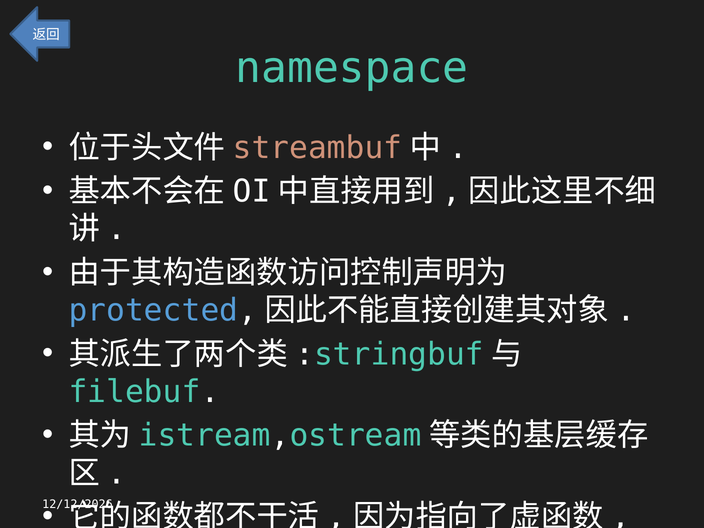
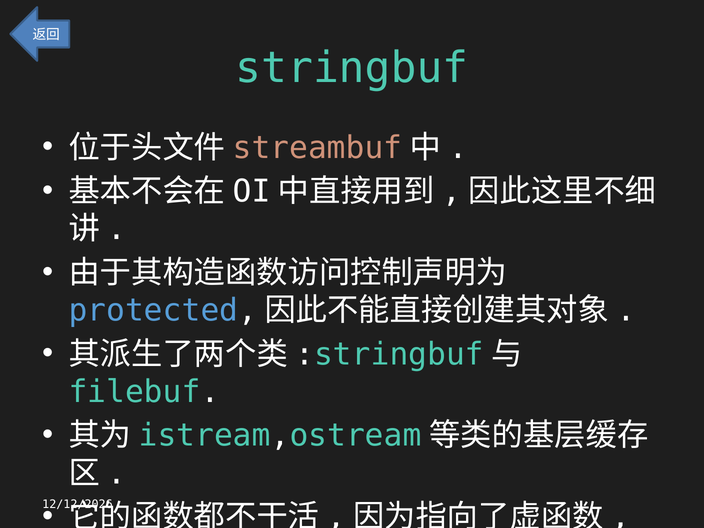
namespace: namespace -> stringbuf
